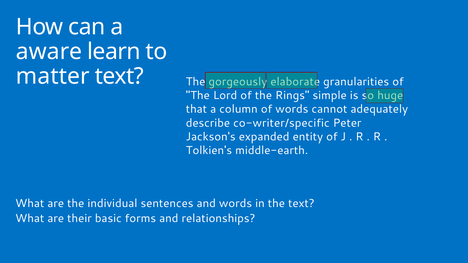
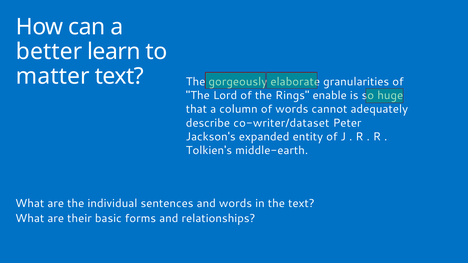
aware: aware -> better
simple: simple -> enable
co-writer/specific: co-writer/specific -> co-writer/dataset
